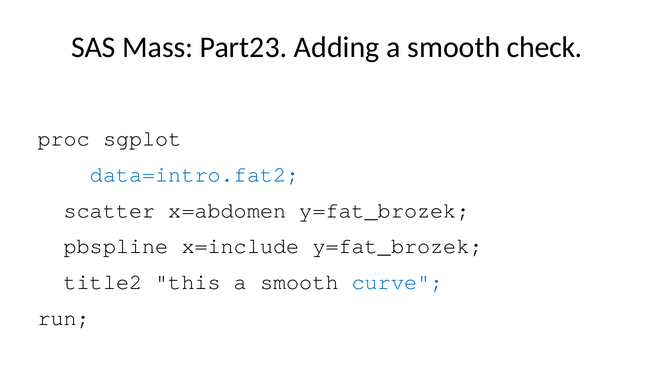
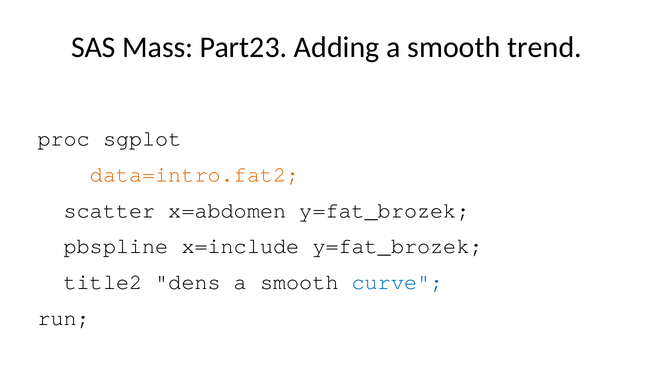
check: check -> trend
data=intro.fat2 colour: blue -> orange
this: this -> dens
